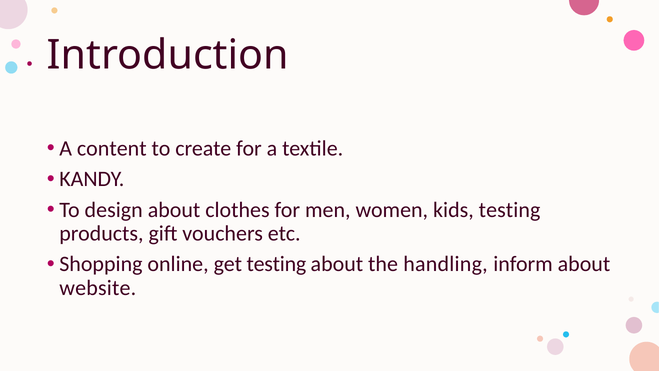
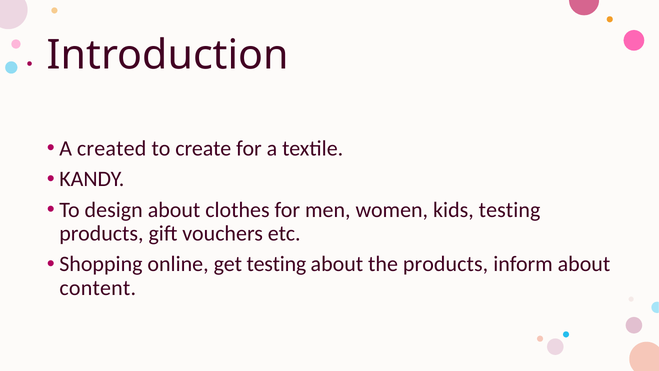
content: content -> created
the handling: handling -> products
website: website -> content
